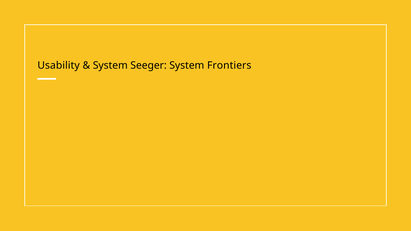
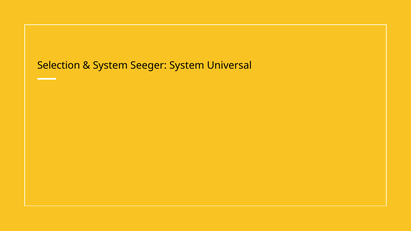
Usability: Usability -> Selection
Frontiers: Frontiers -> Universal
